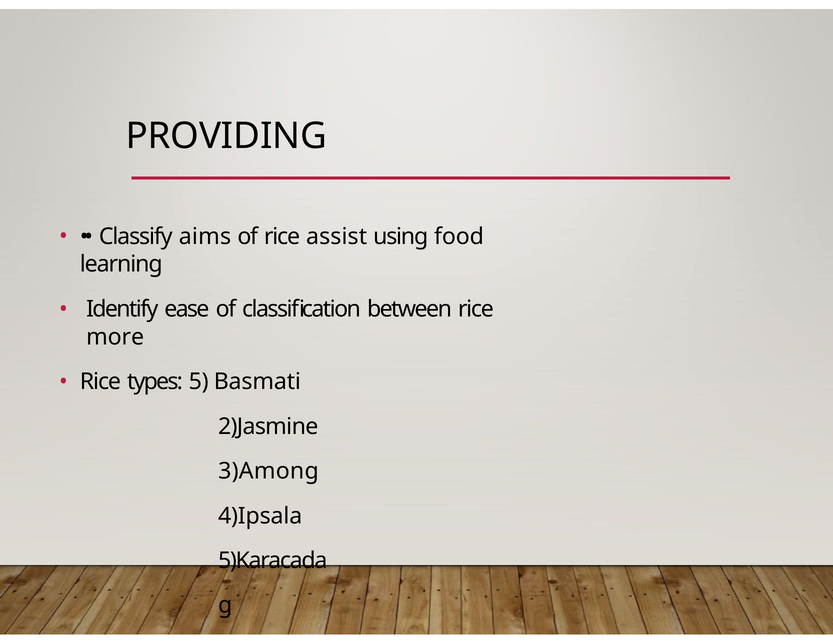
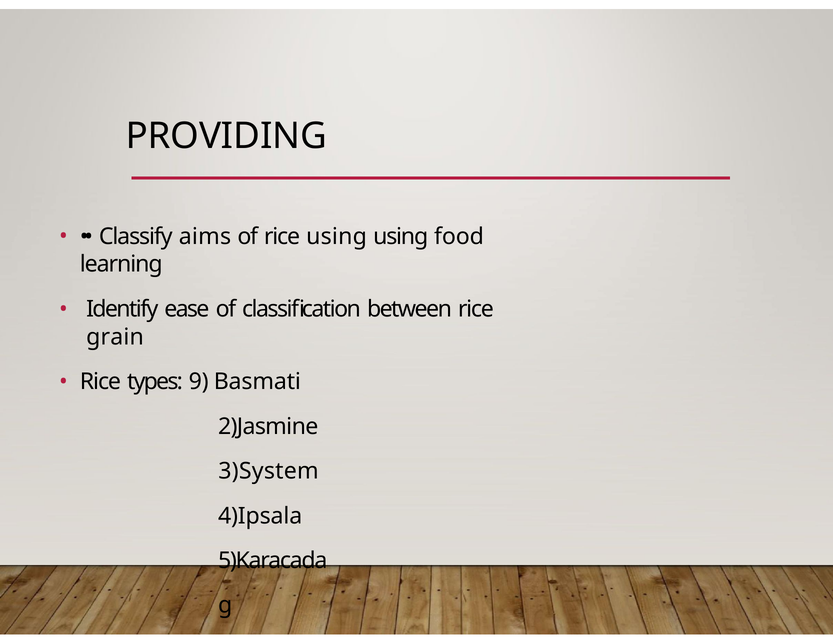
rice assist: assist -> using
more: more -> grain
5: 5 -> 9
3)Among: 3)Among -> 3)System
